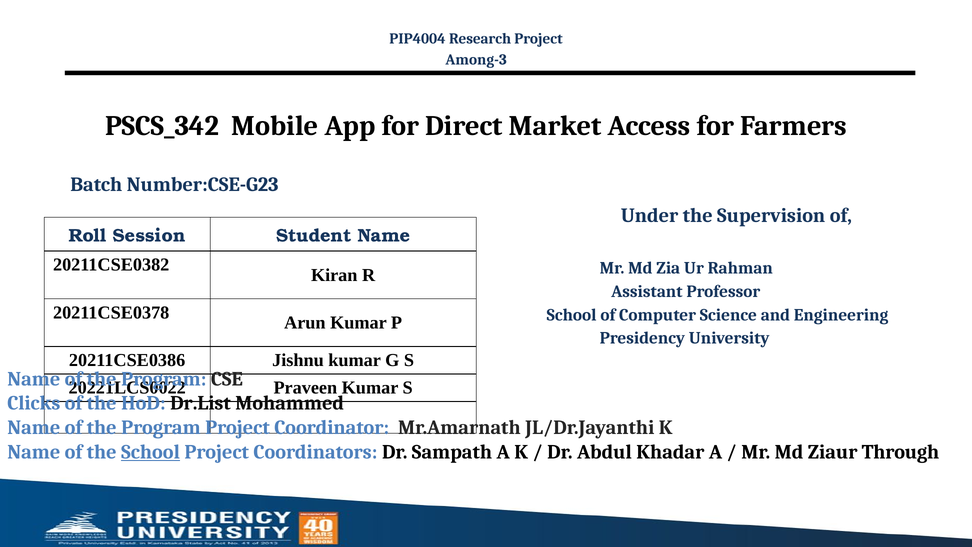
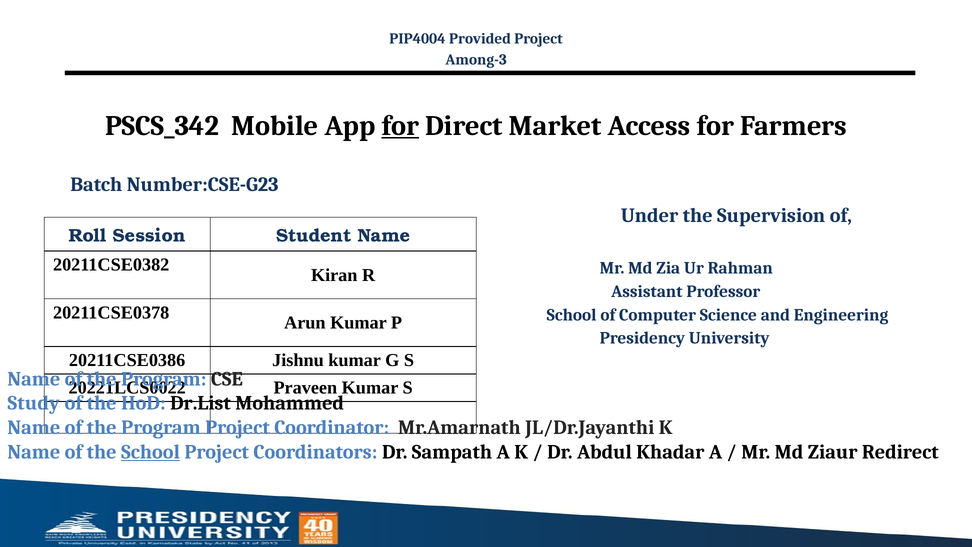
Research: Research -> Provided
for at (400, 126) underline: none -> present
Clicks: Clicks -> Study
Through: Through -> Redirect
